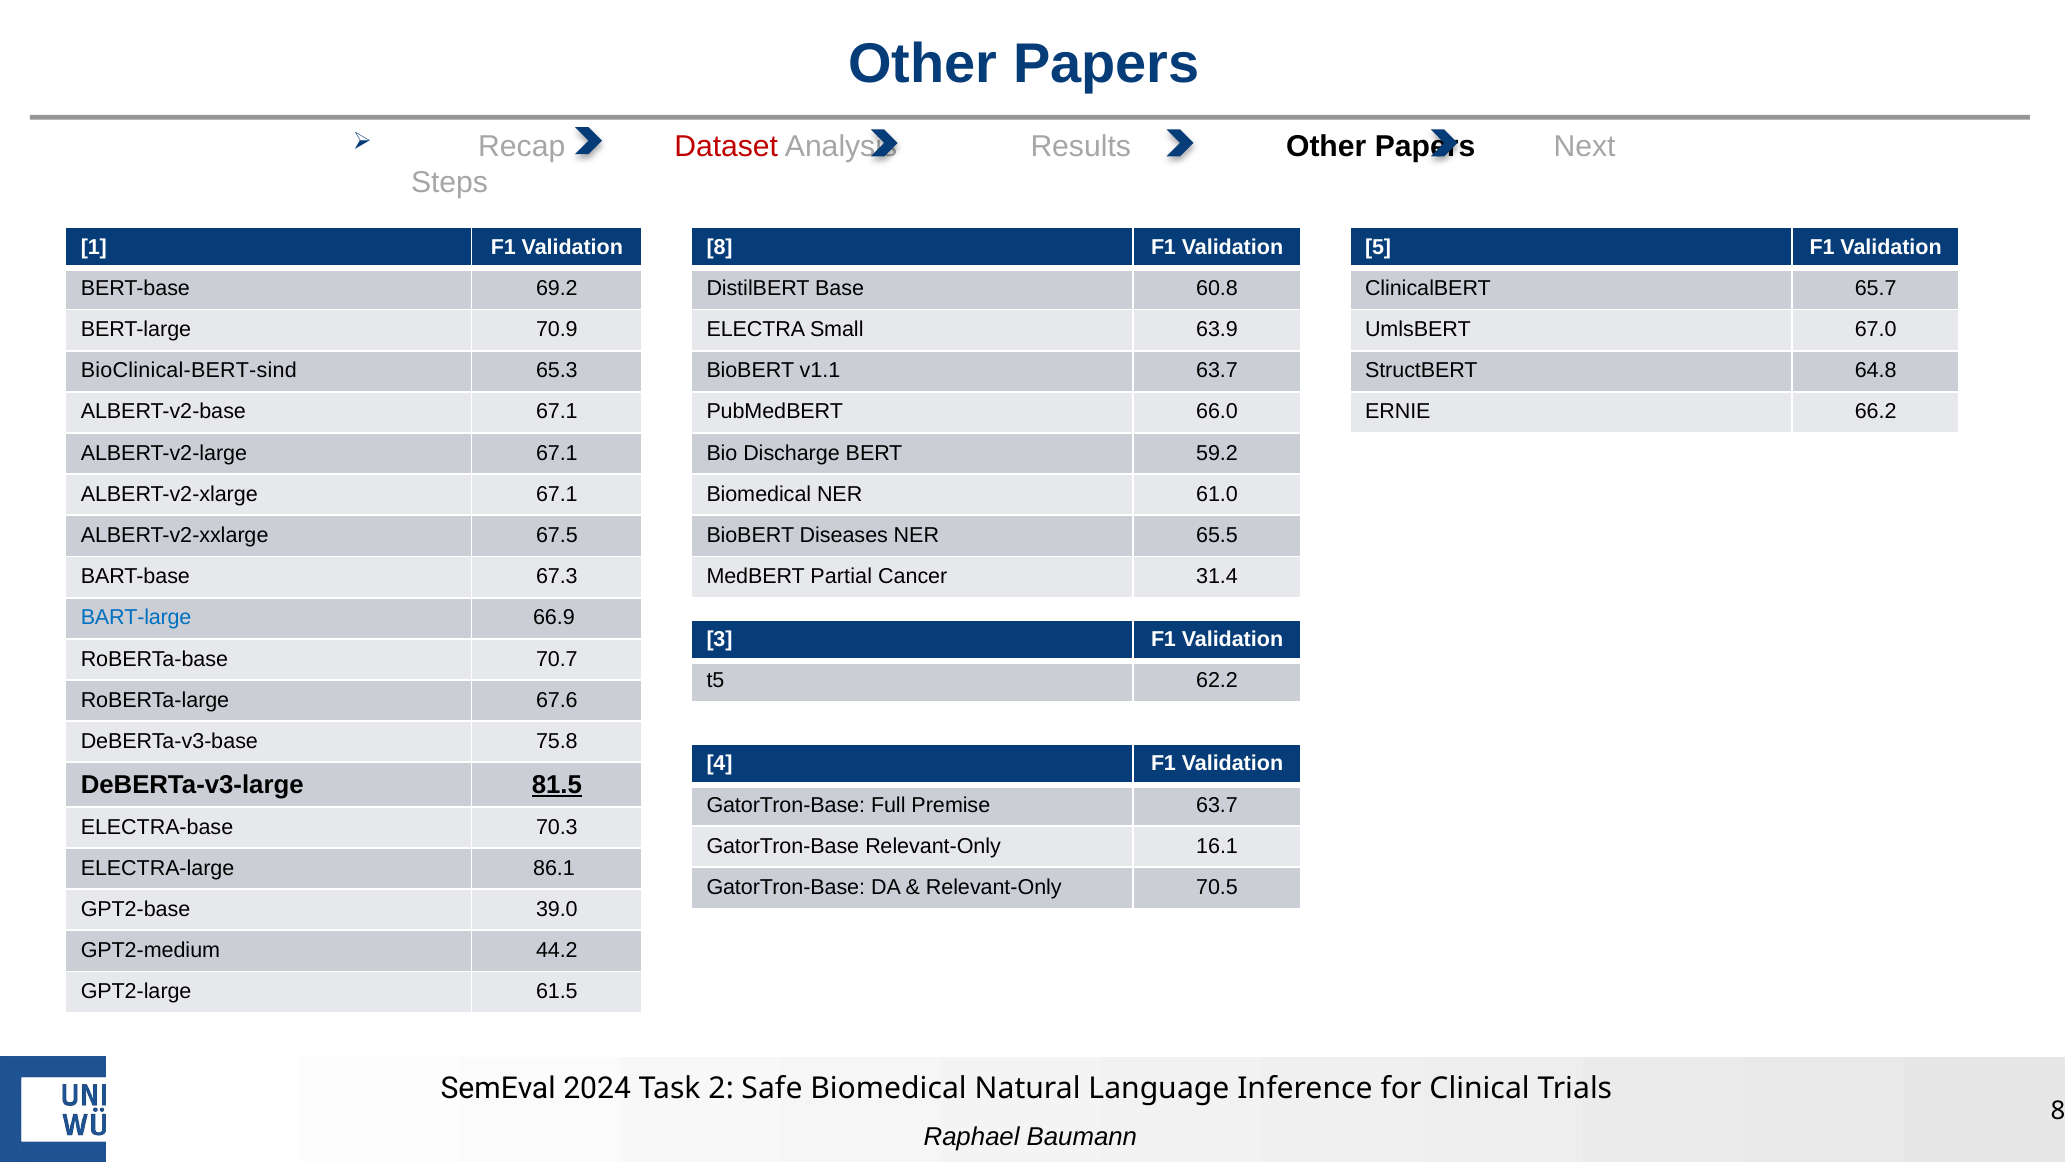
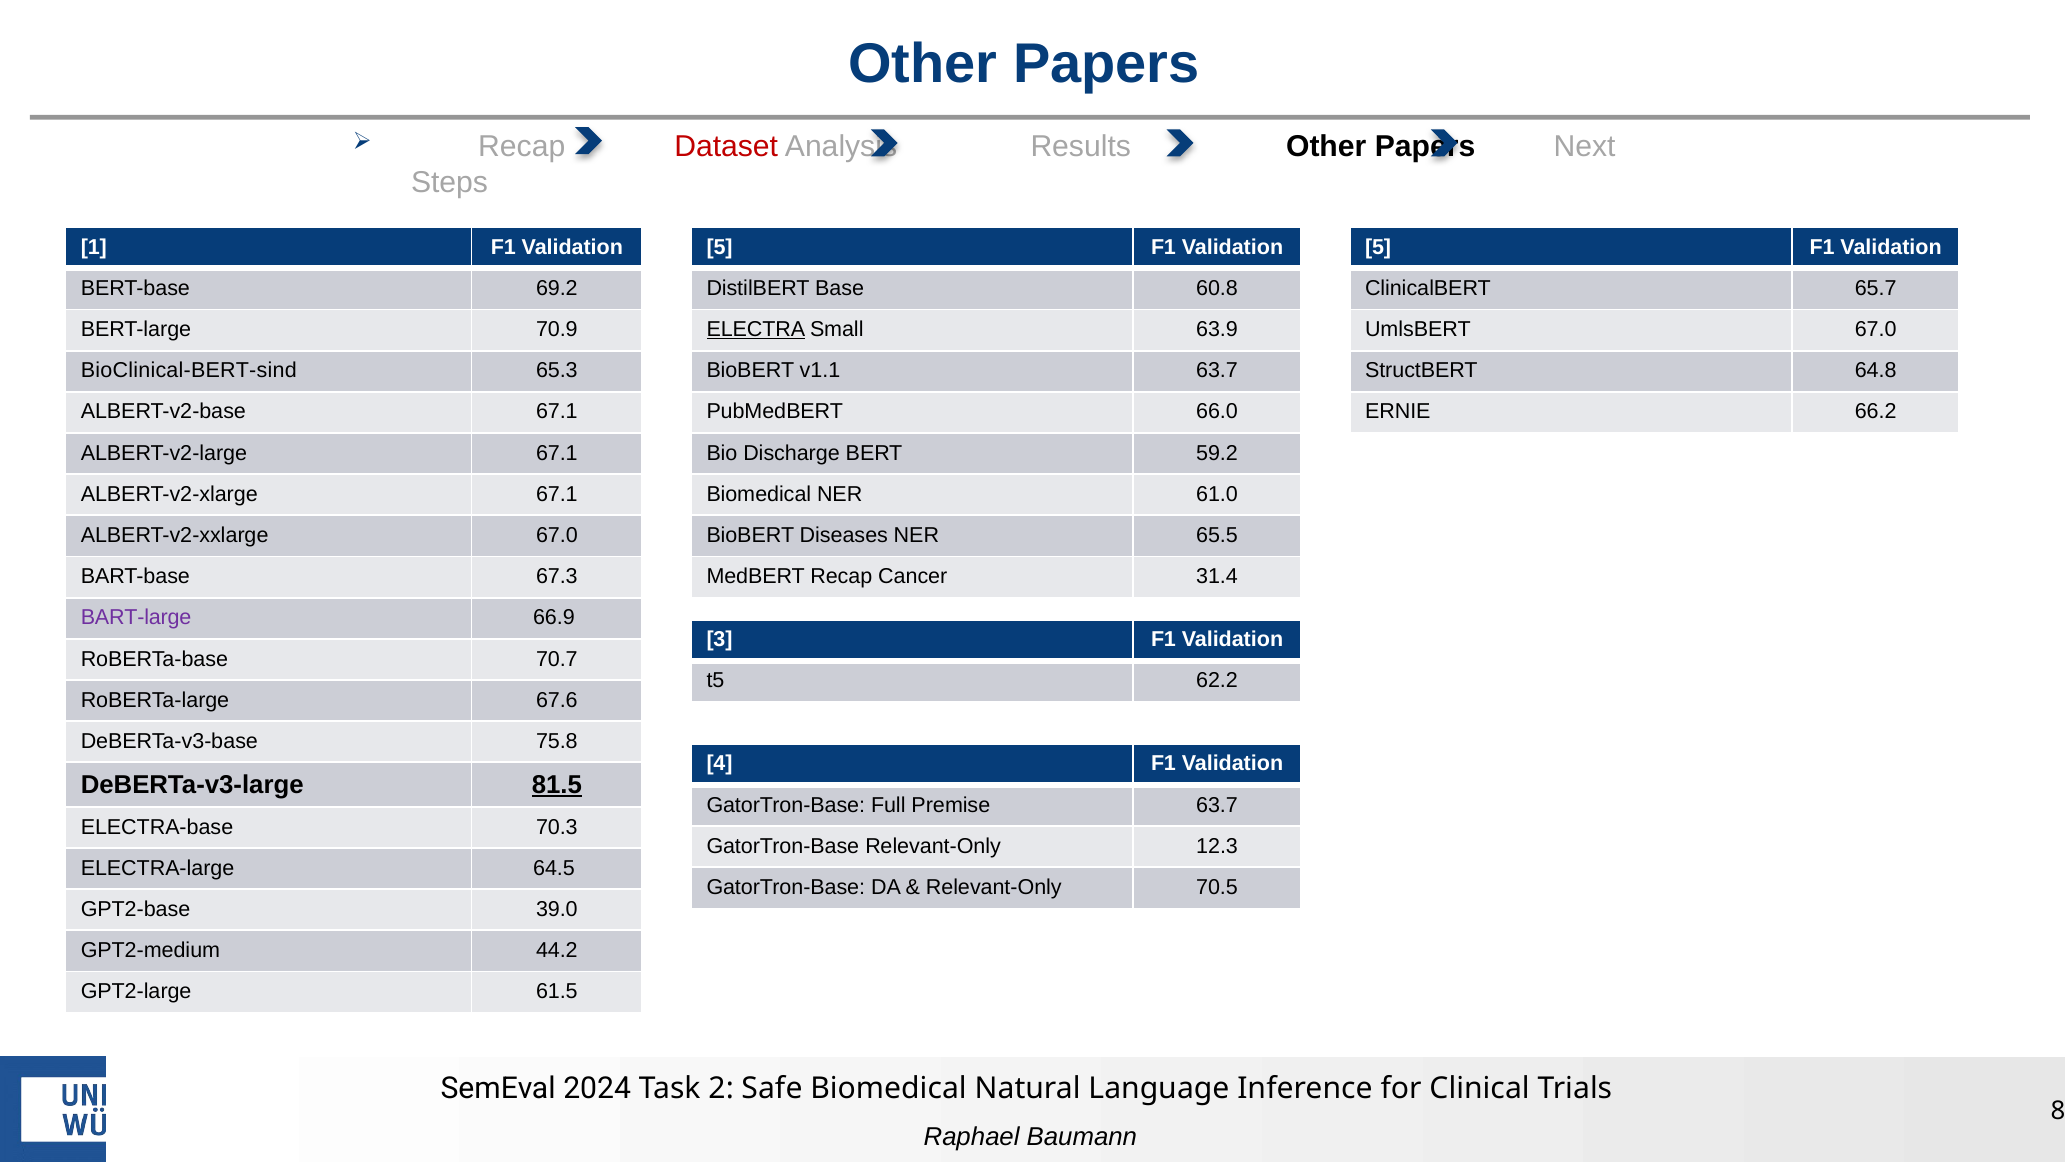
8 at (720, 247): 8 -> 5
ELECTRA underline: none -> present
ALBERT-v2-xxlarge 67.5: 67.5 -> 67.0
MedBERT Partial: Partial -> Recap
BART-large colour: blue -> purple
16.1: 16.1 -> 12.3
86.1: 86.1 -> 64.5
